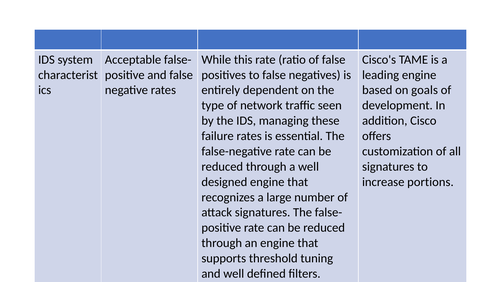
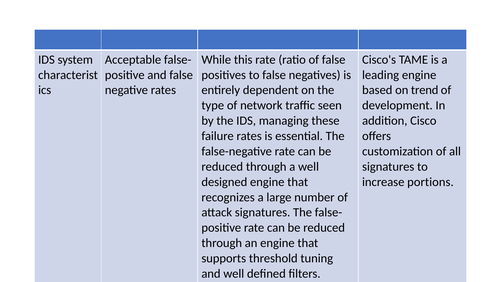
goals: goals -> trend
